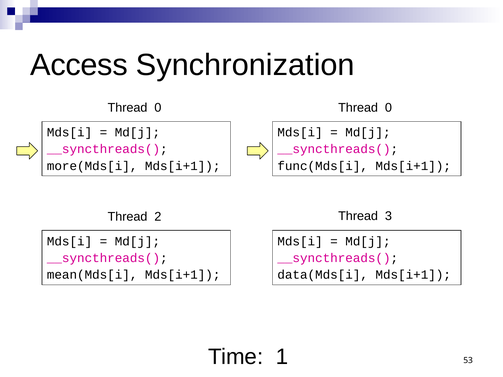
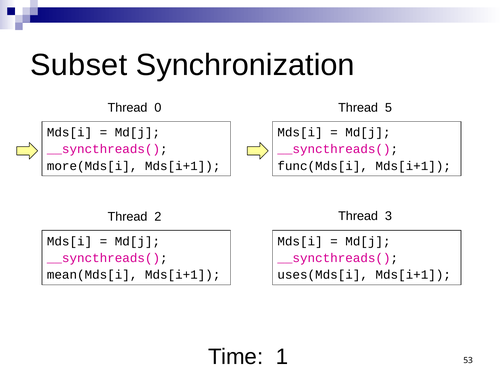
Access: Access -> Subset
0 Thread 0: 0 -> 5
data(Mds[i: data(Mds[i -> uses(Mds[i
